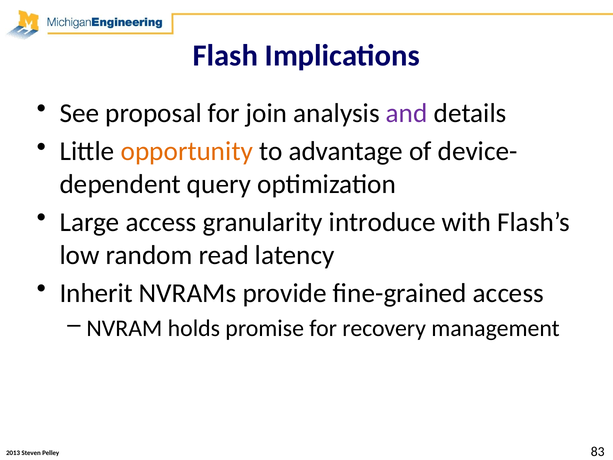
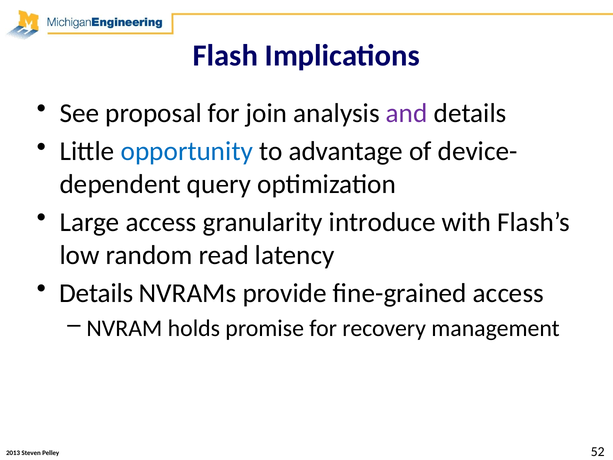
opportunity colour: orange -> blue
Inherit at (96, 293): Inherit -> Details
83: 83 -> 52
